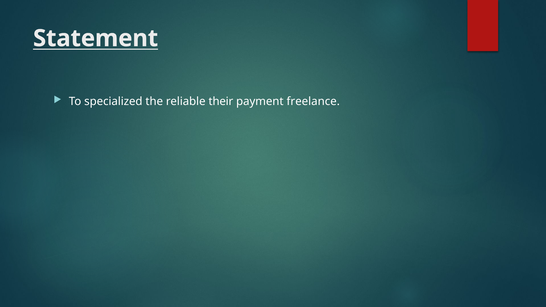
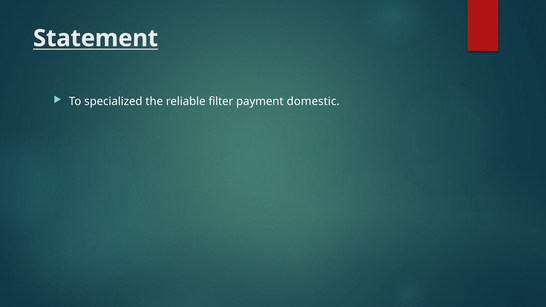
their: their -> filter
freelance: freelance -> domestic
